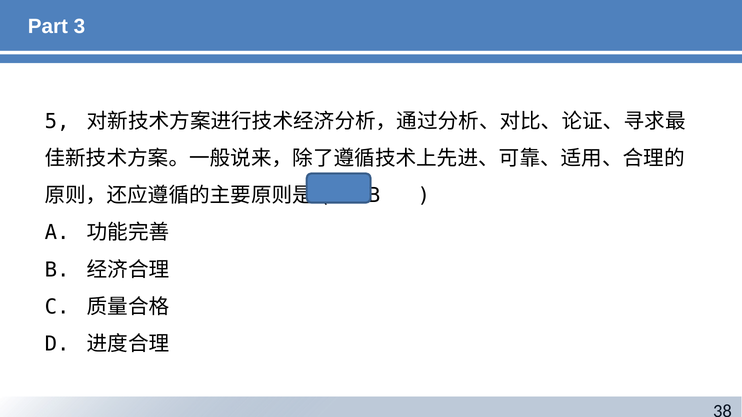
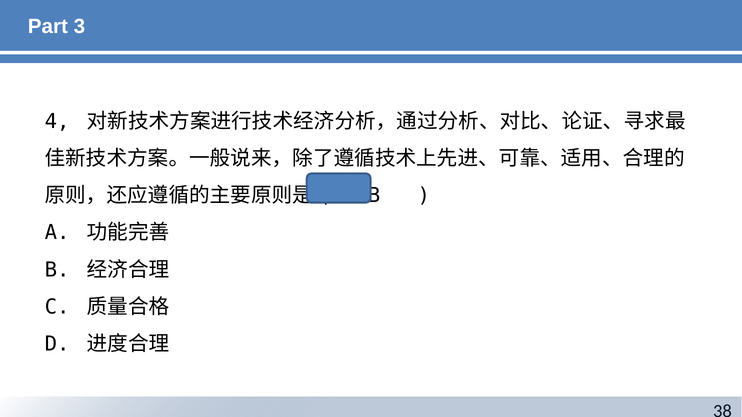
5: 5 -> 4
